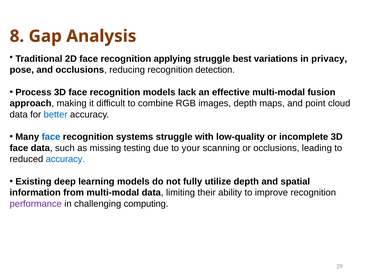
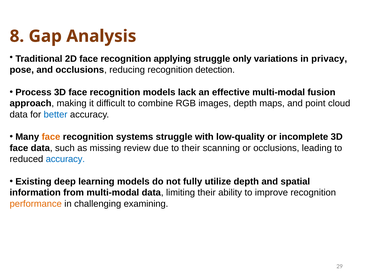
best: best -> only
face at (51, 137) colour: blue -> orange
testing: testing -> review
to your: your -> their
performance colour: purple -> orange
computing: computing -> examining
